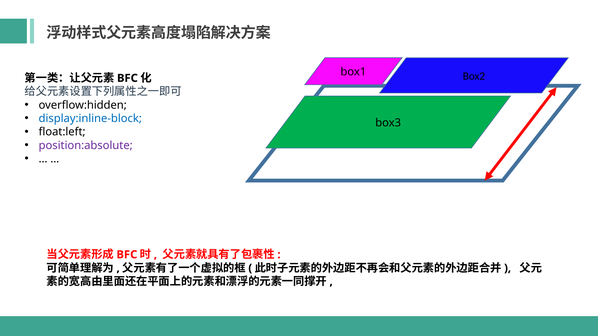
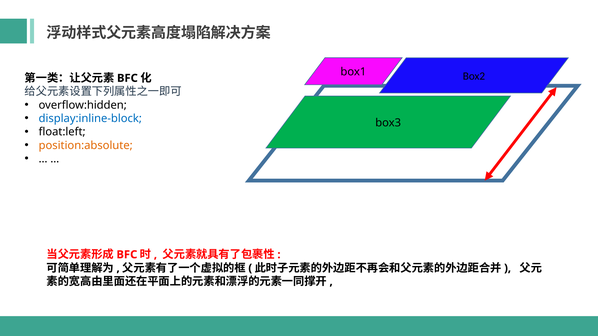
position:absolute colour: purple -> orange
